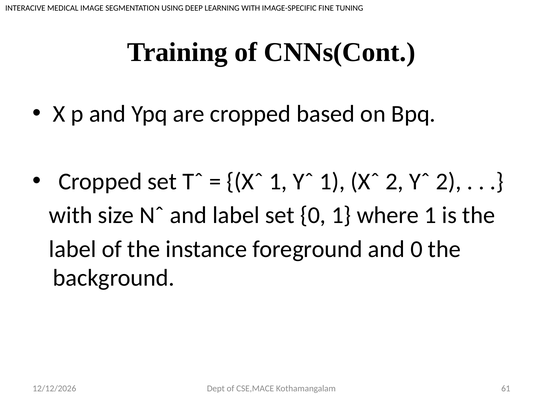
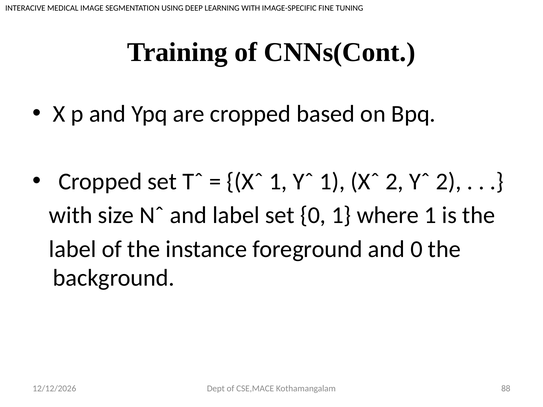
61: 61 -> 88
